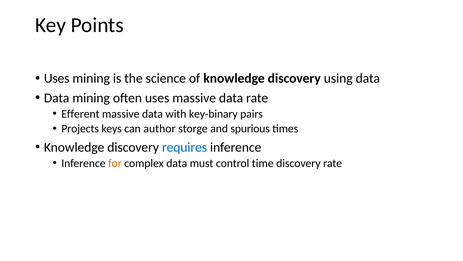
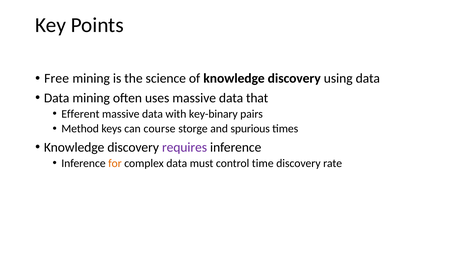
Uses at (57, 78): Uses -> Free
data rate: rate -> that
Projects: Projects -> Method
author: author -> course
requires colour: blue -> purple
